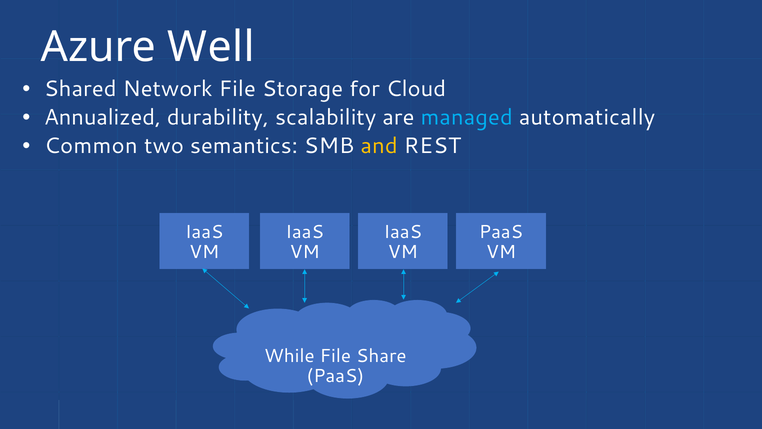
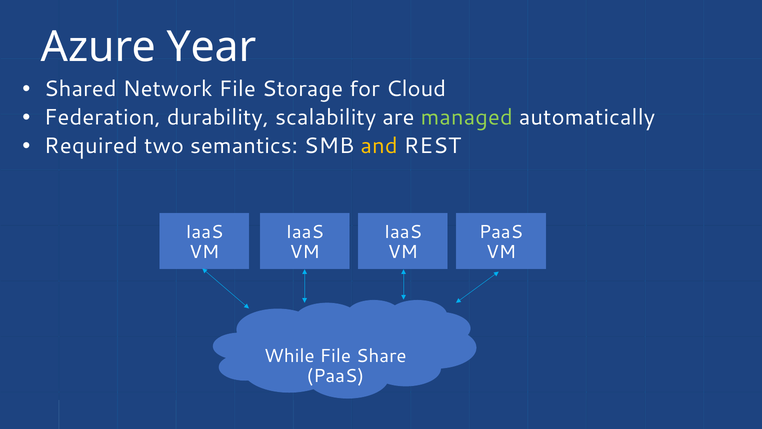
Well: Well -> Year
Annualized: Annualized -> Federation
managed colour: light blue -> light green
Common: Common -> Required
